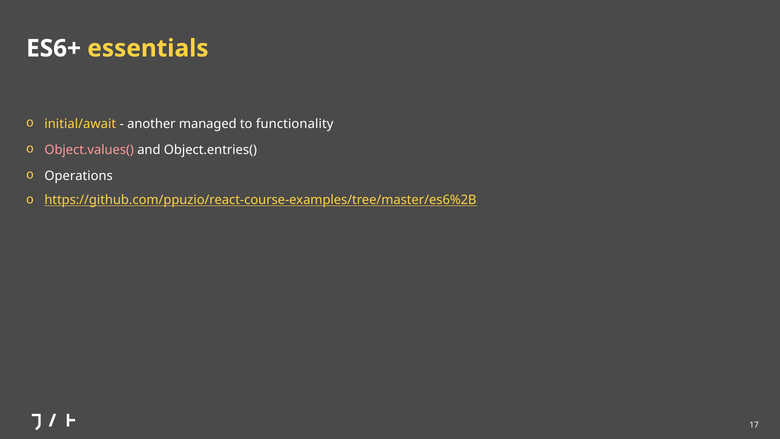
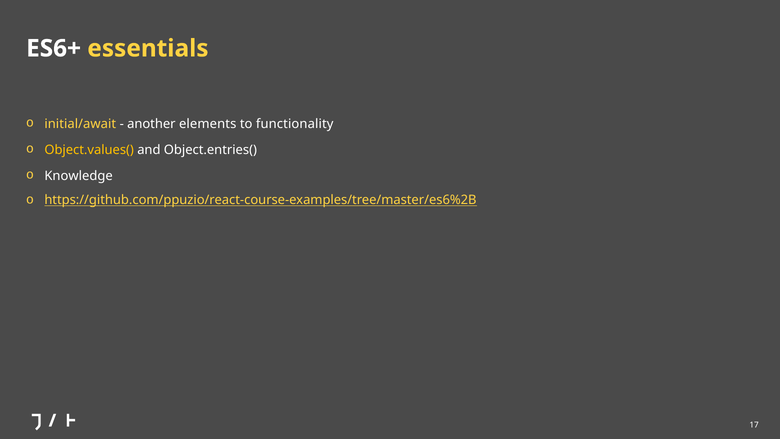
managed: managed -> elements
Object.values( colour: pink -> yellow
Operations: Operations -> Knowledge
